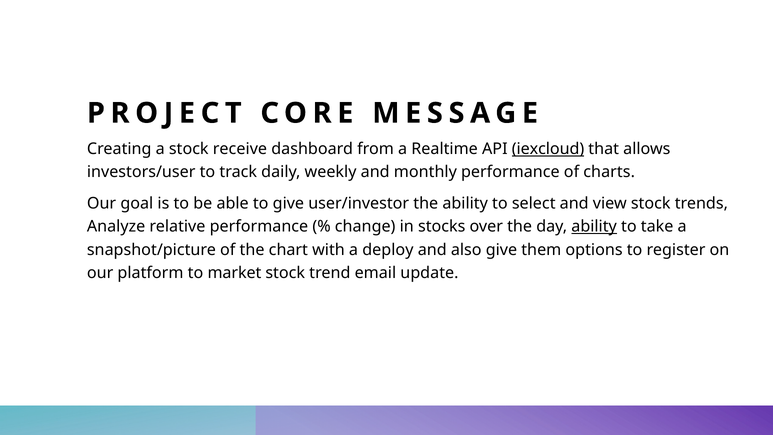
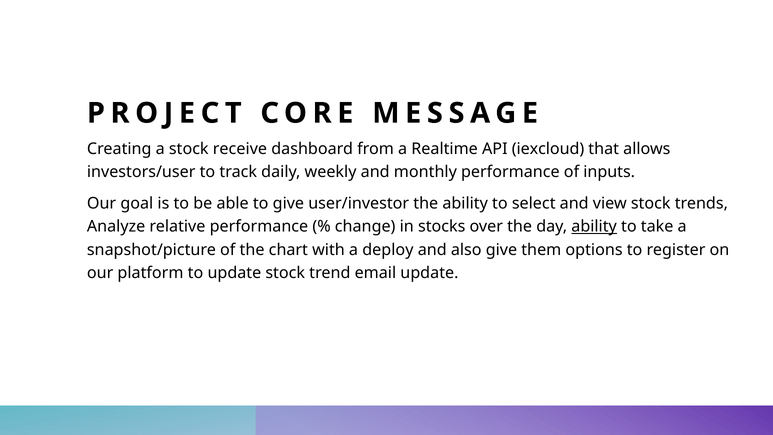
iexcloud underline: present -> none
charts: charts -> inputs
to market: market -> update
